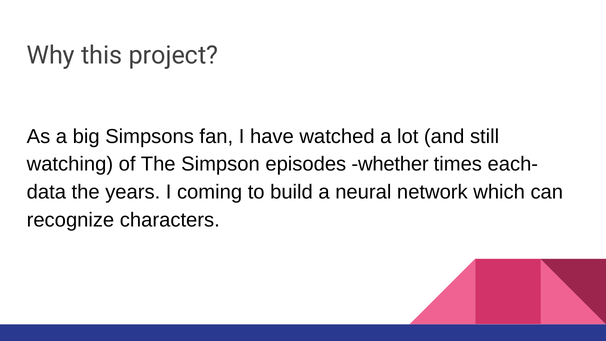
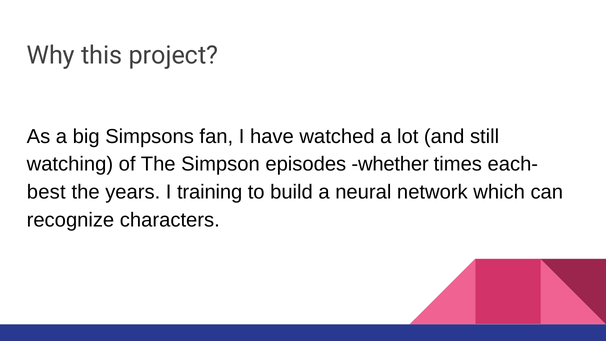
data: data -> best
coming: coming -> training
